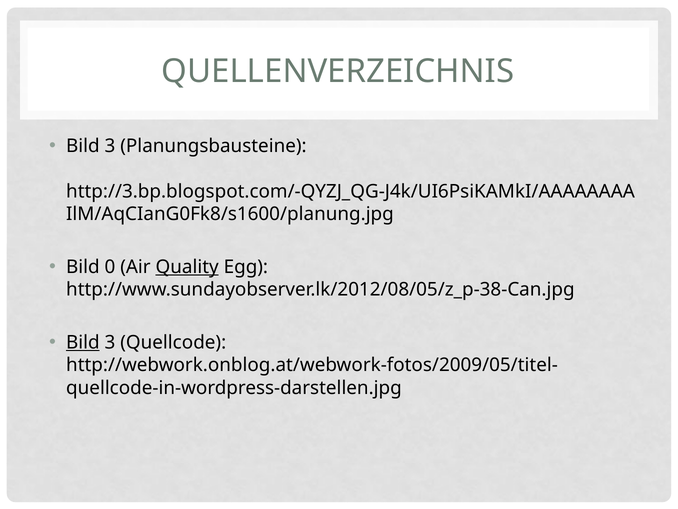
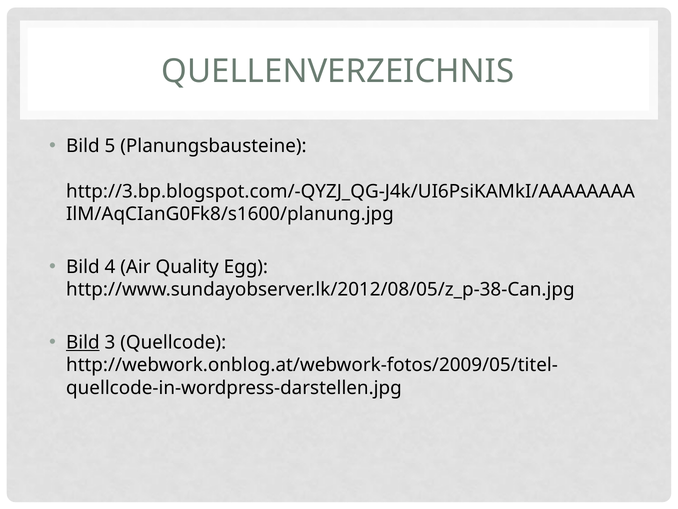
3 at (110, 146): 3 -> 5
0: 0 -> 4
Quality underline: present -> none
